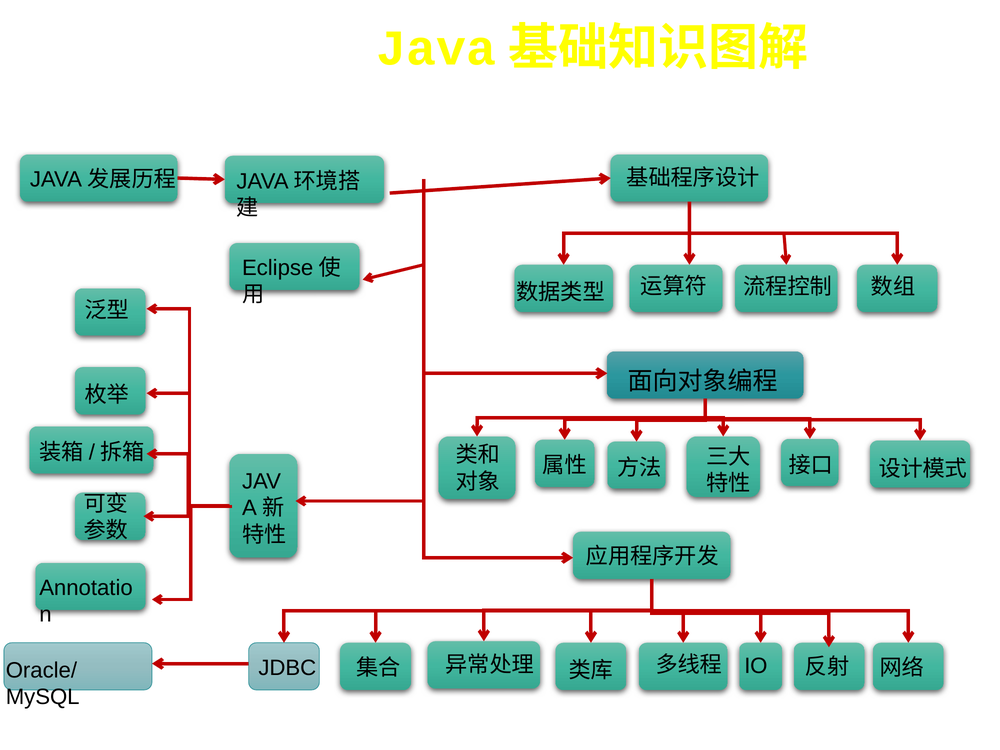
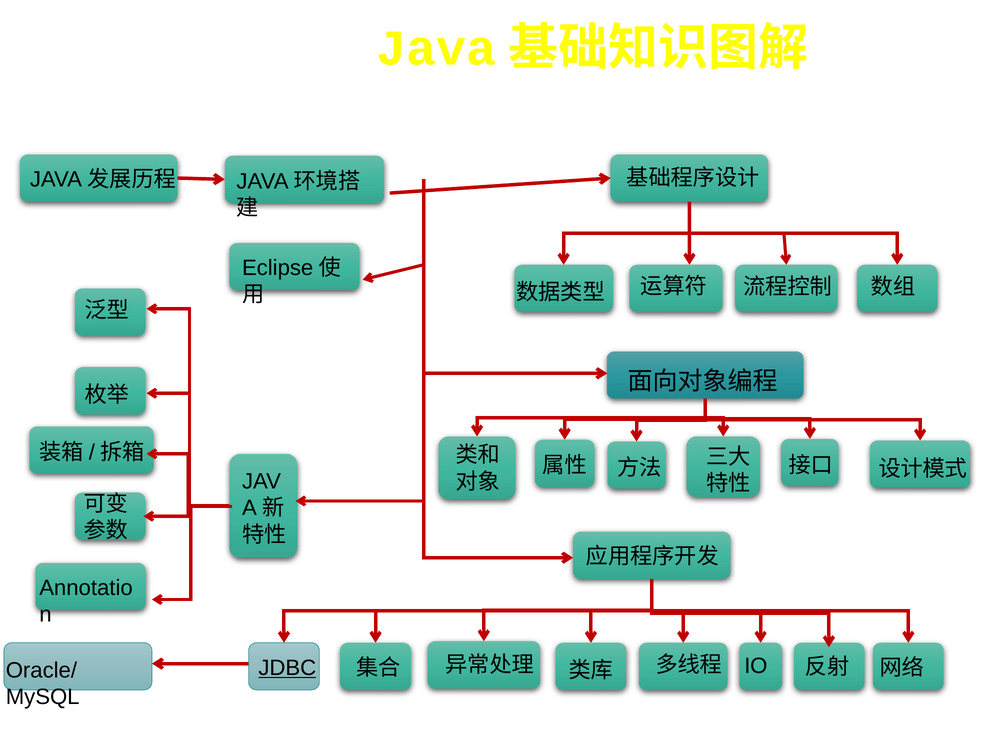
JDBC underline: none -> present
